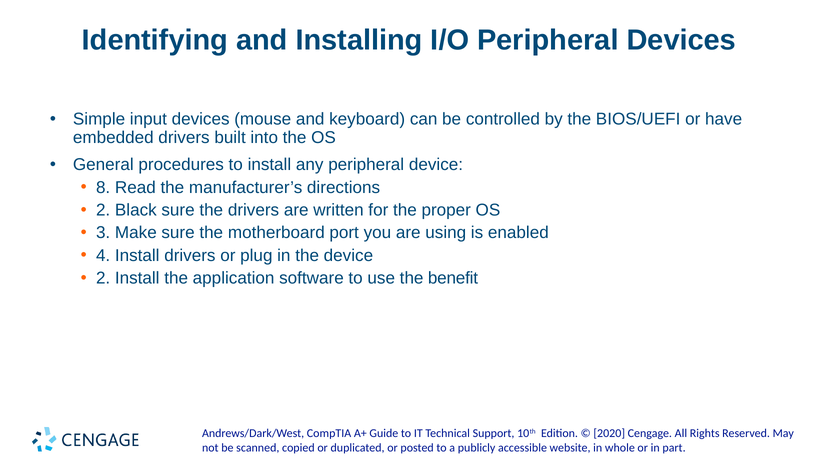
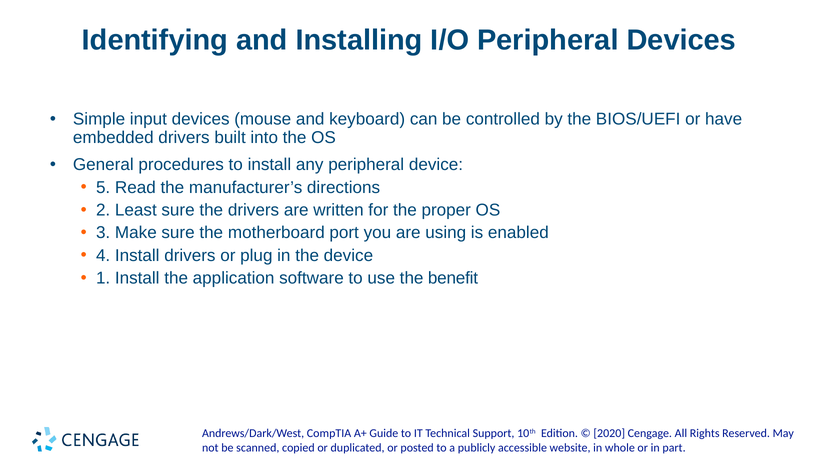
8: 8 -> 5
Black: Black -> Least
2 at (103, 278): 2 -> 1
